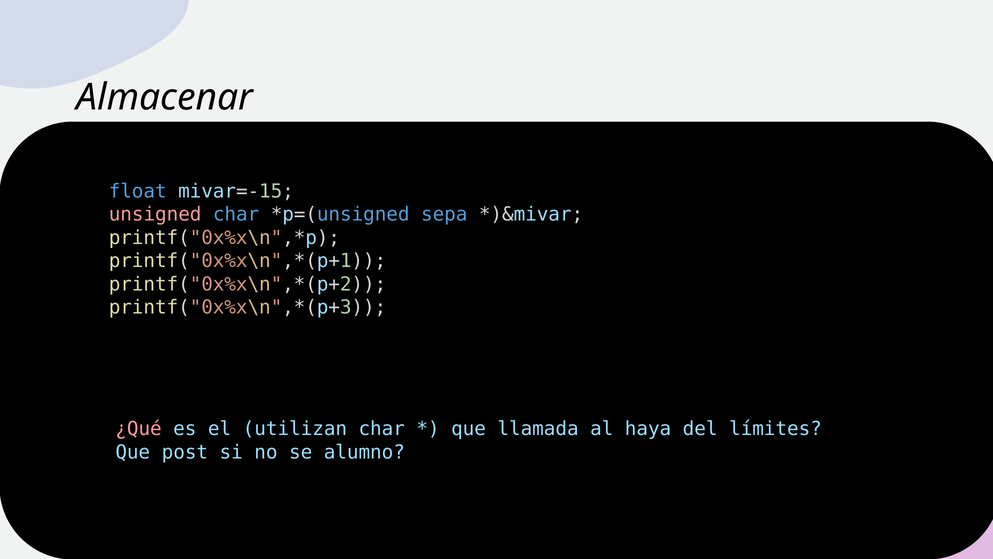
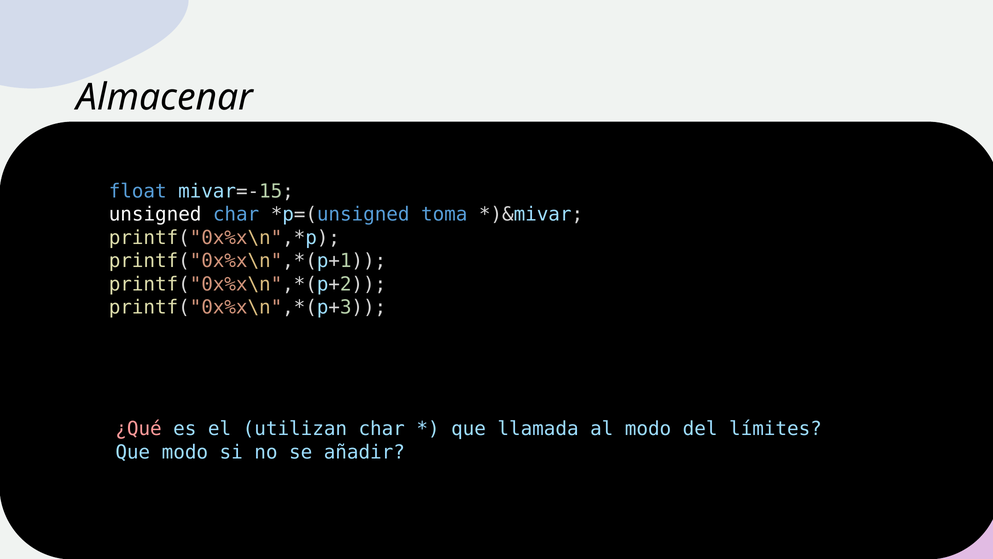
unsigned colour: pink -> white
sepa: sepa -> toma
al haya: haya -> modo
Que post: post -> modo
alumno: alumno -> añadir
